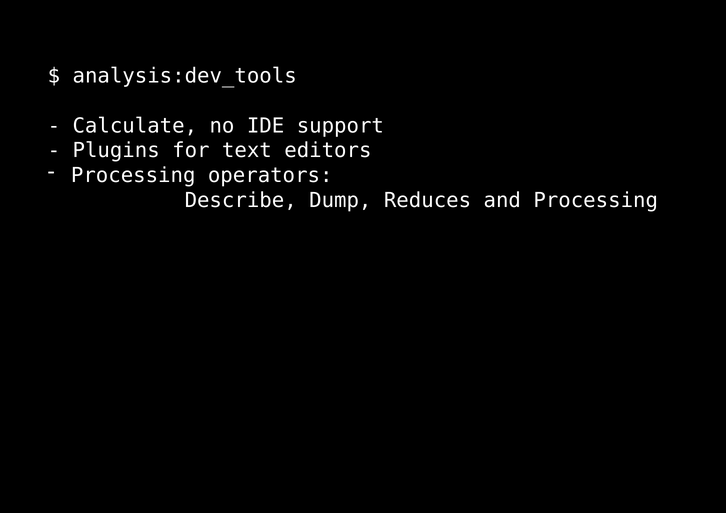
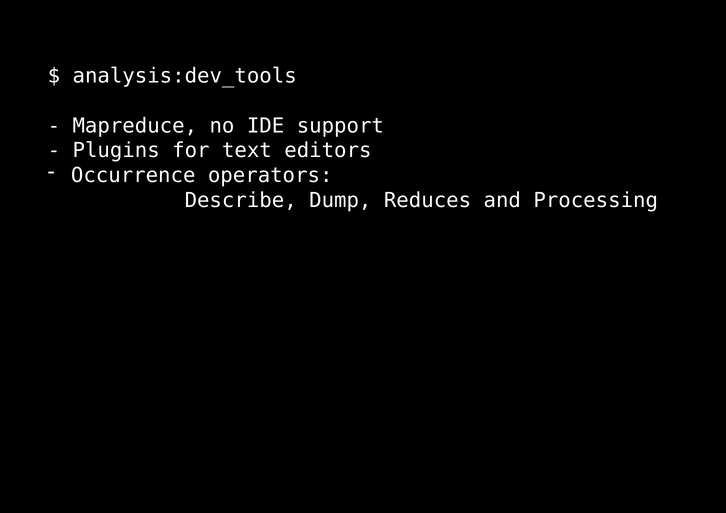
Calculate: Calculate -> Mapreduce
Processing at (133, 176): Processing -> Occurrence
